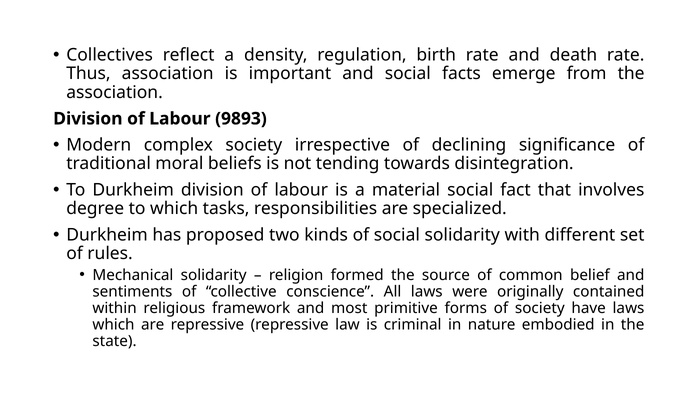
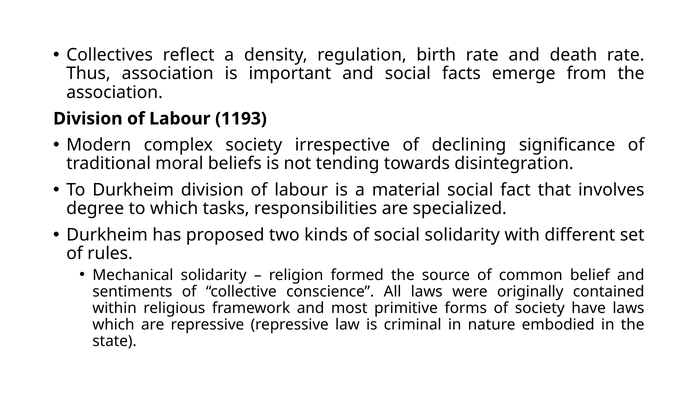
9893: 9893 -> 1193
